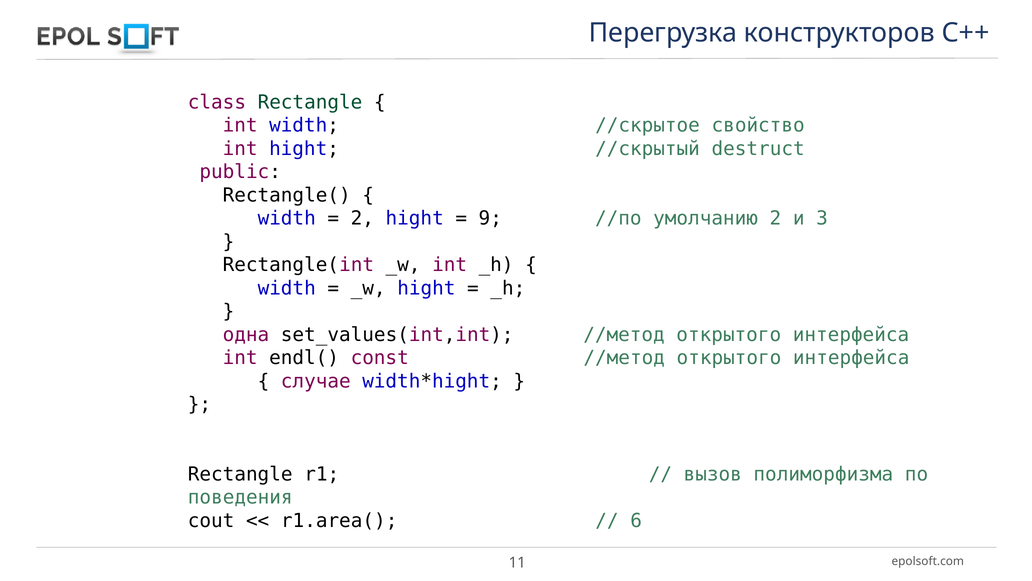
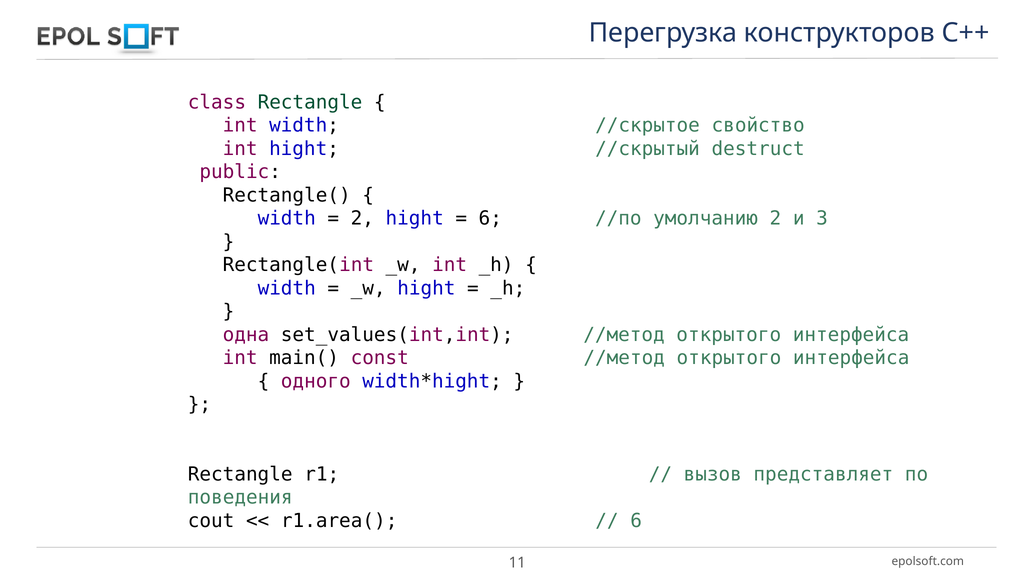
9 at (490, 218): 9 -> 6
endl(: endl( -> main(
случае: случае -> одного
полиморфизма: полиморфизма -> представляет
